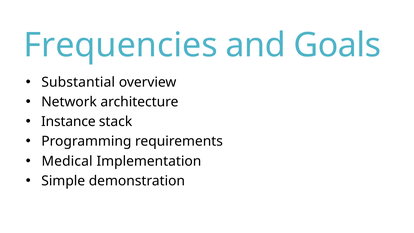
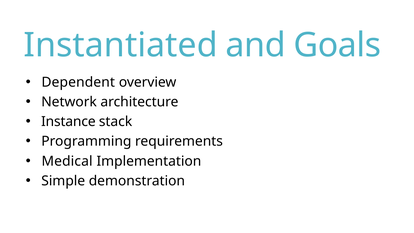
Frequencies: Frequencies -> Instantiated
Substantial: Substantial -> Dependent
